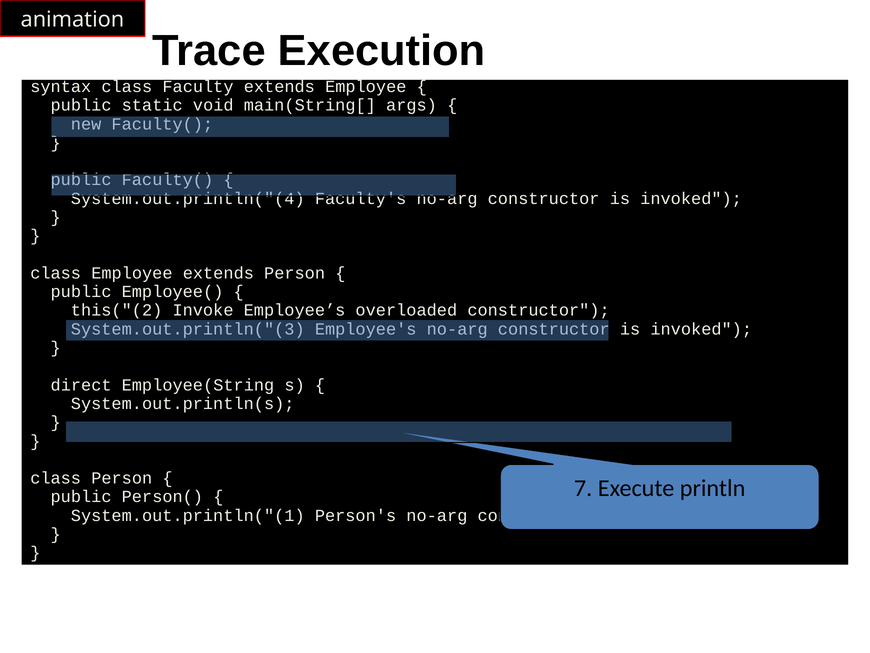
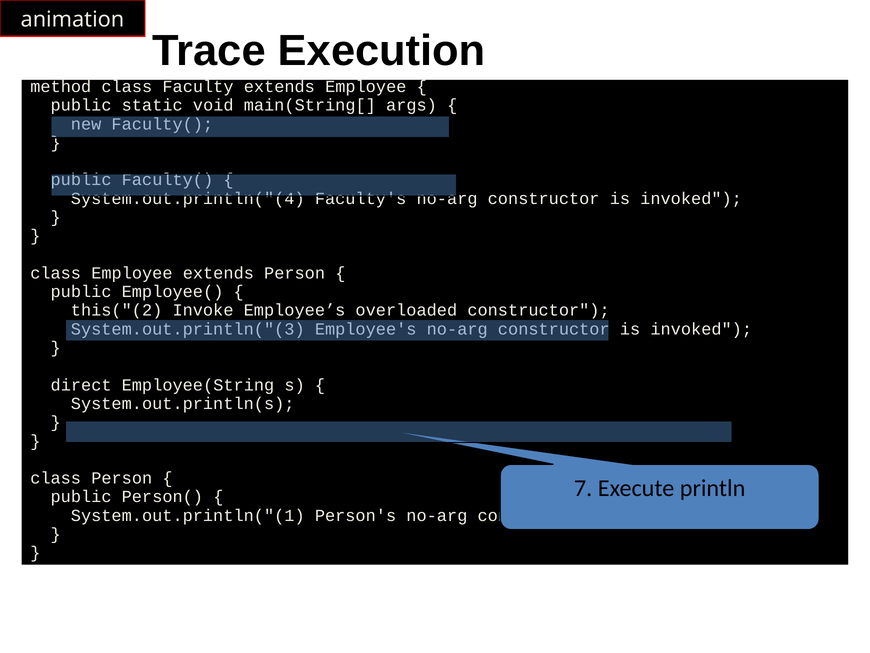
syntax: syntax -> method
